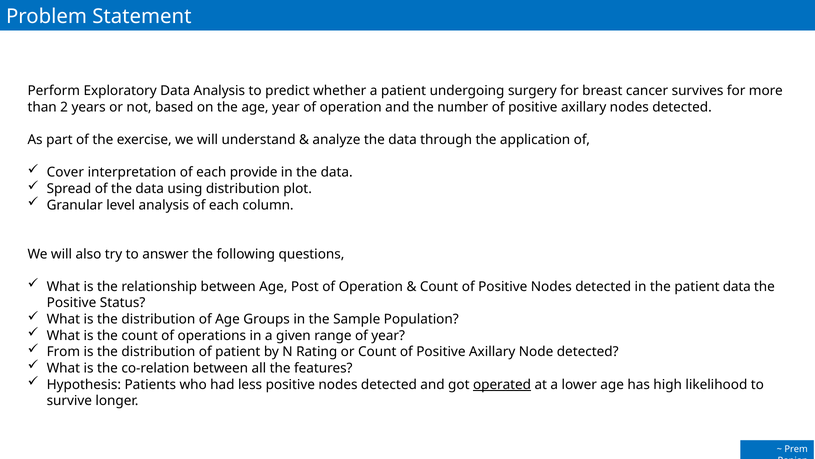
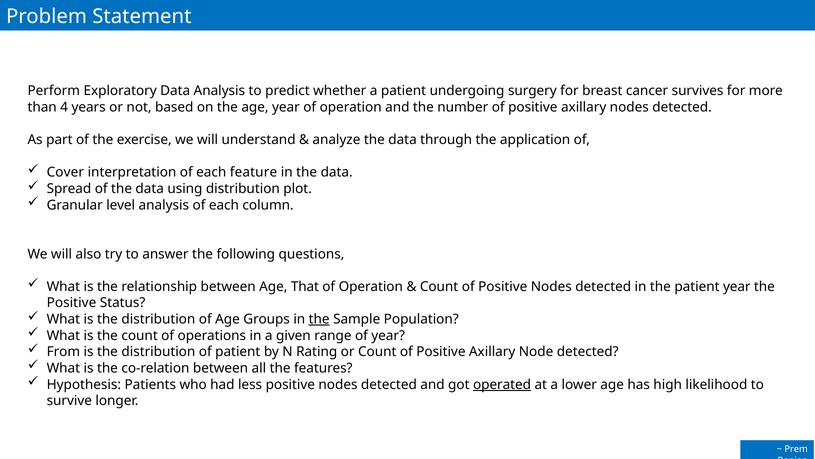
2: 2 -> 4
provide: provide -> feature
Post: Post -> That
patient data: data -> year
the at (319, 319) underline: none -> present
